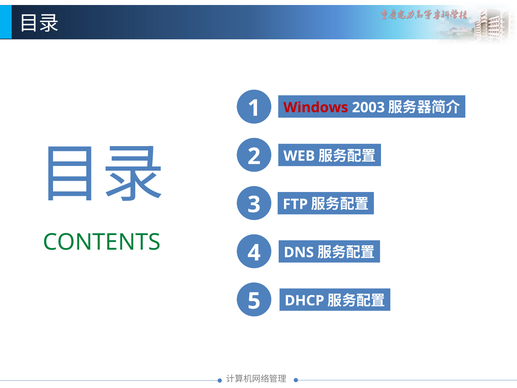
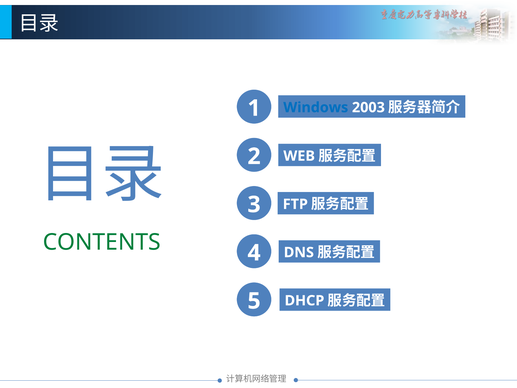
Windows colour: red -> blue
